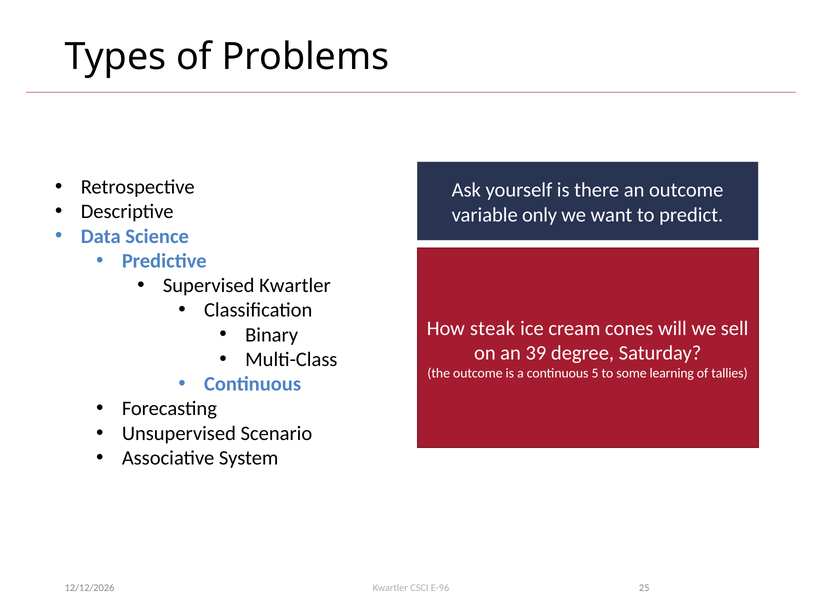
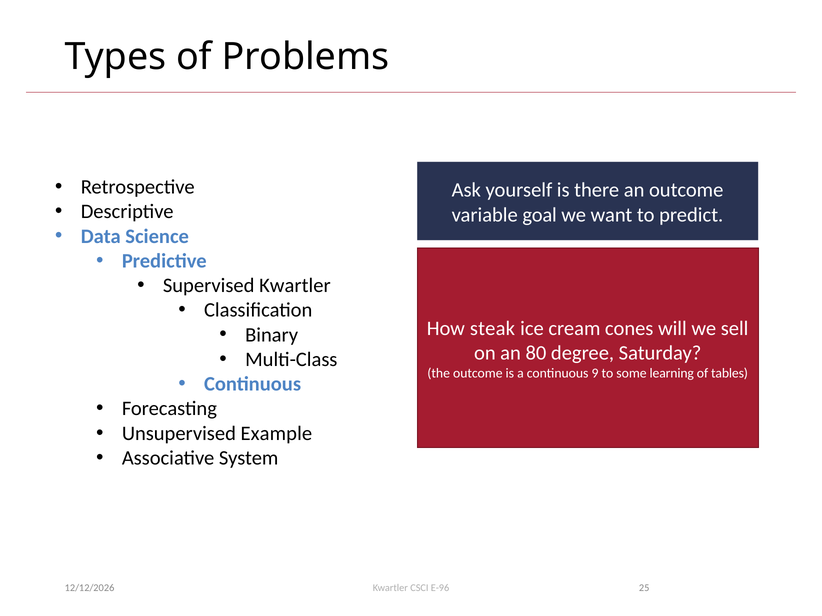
only: only -> goal
39: 39 -> 80
5: 5 -> 9
tallies: tallies -> tables
Scenario: Scenario -> Example
